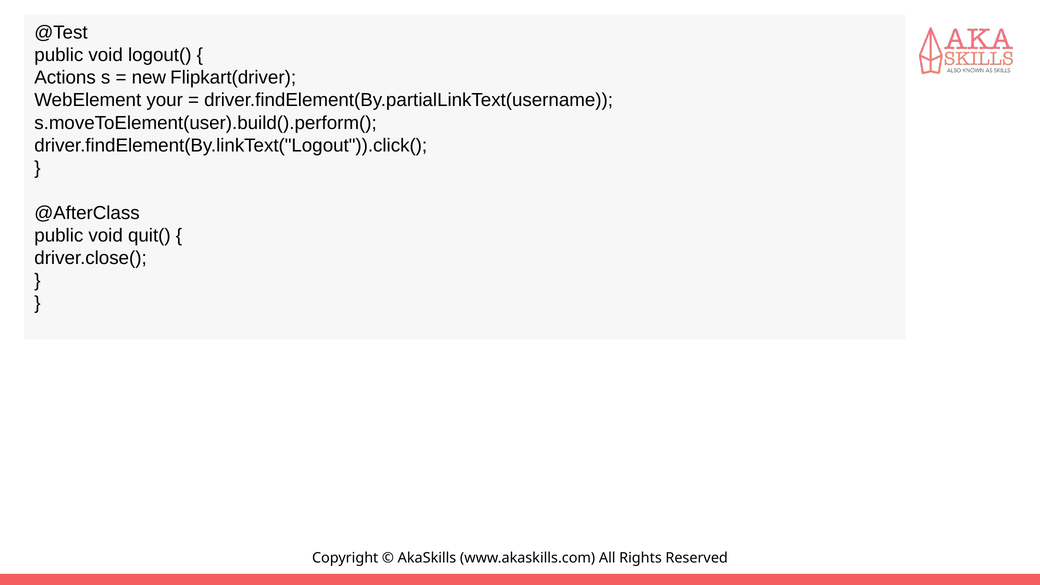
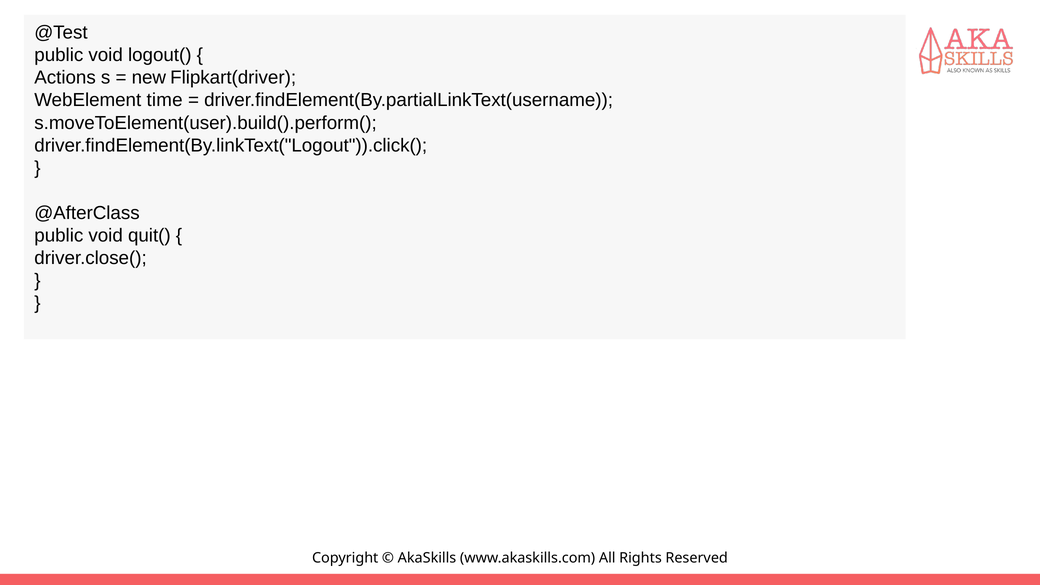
your: your -> time
